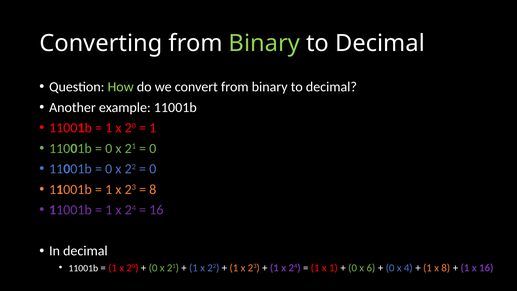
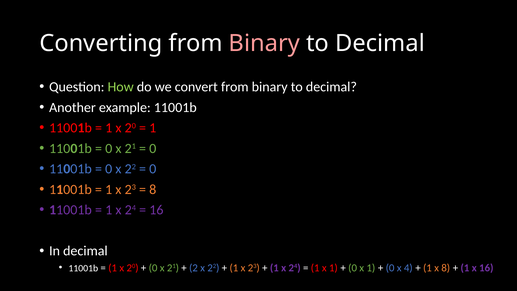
Binary at (264, 43) colour: light green -> pink
1 at (193, 268): 1 -> 2
0 x 6: 6 -> 1
